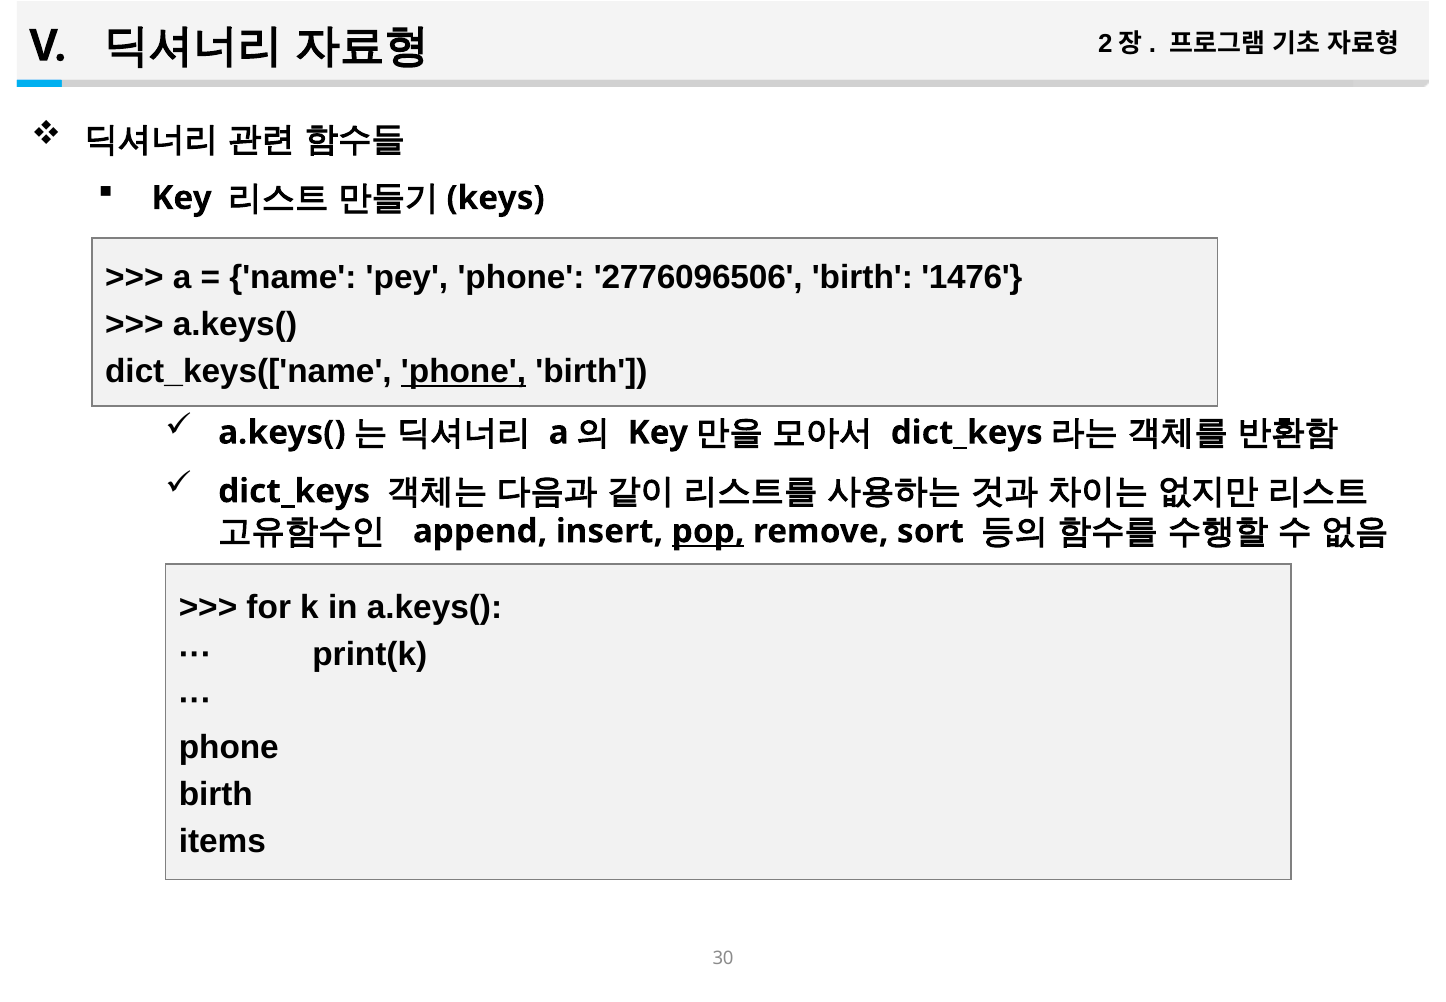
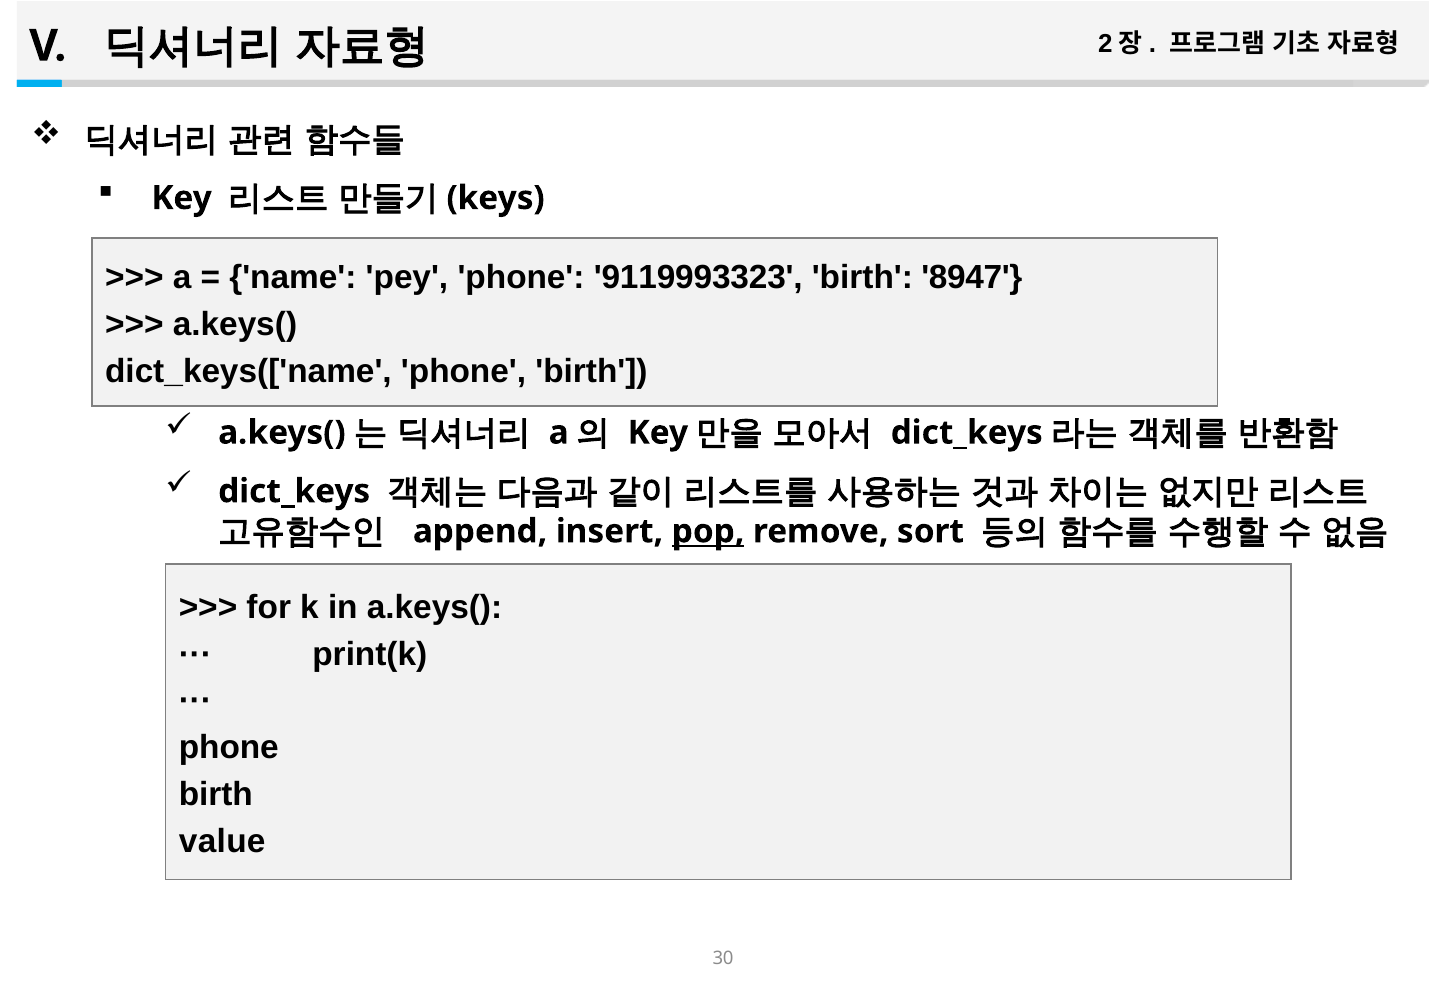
2776096506: 2776096506 -> 9119993323
1476: 1476 -> 8947
phone at (464, 371) underline: present -> none
items: items -> value
